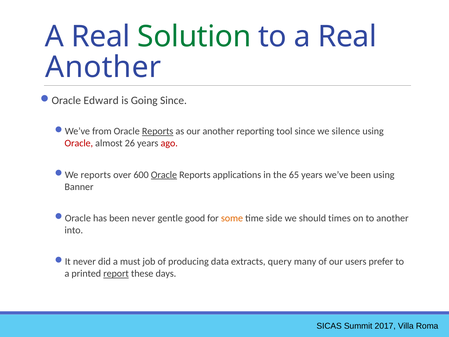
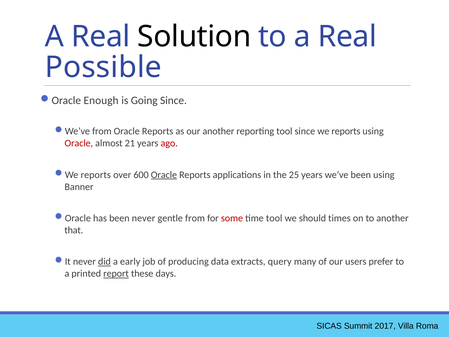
Solution colour: green -> black
Another at (103, 67): Another -> Possible
Edward: Edward -> Enough
Reports at (158, 131) underline: present -> none
we silence: silence -> reports
26: 26 -> 21
65: 65 -> 25
gentle good: good -> from
some colour: orange -> red
time side: side -> tool
into: into -> that
did underline: none -> present
must: must -> early
